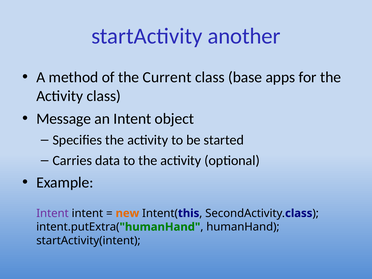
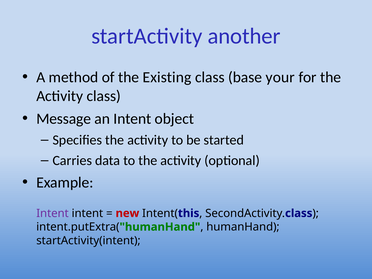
Current: Current -> Existing
apps: apps -> your
new colour: orange -> red
